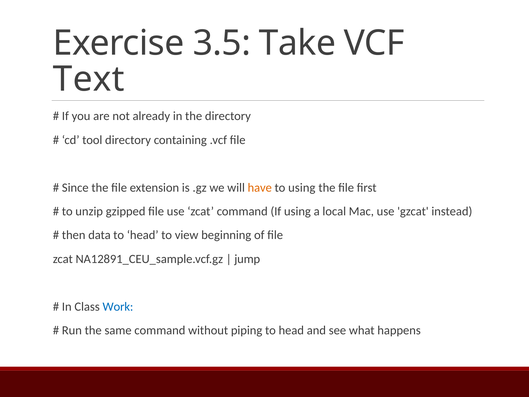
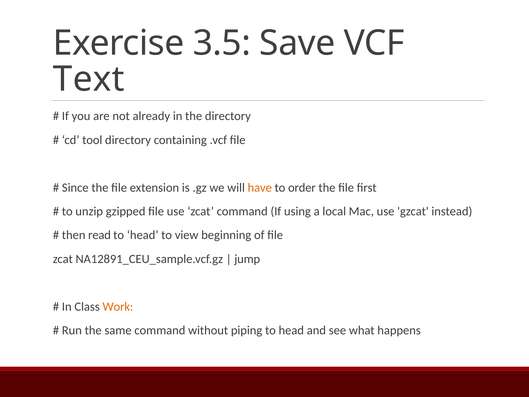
Take: Take -> Save
to using: using -> order
data: data -> read
Work colour: blue -> orange
